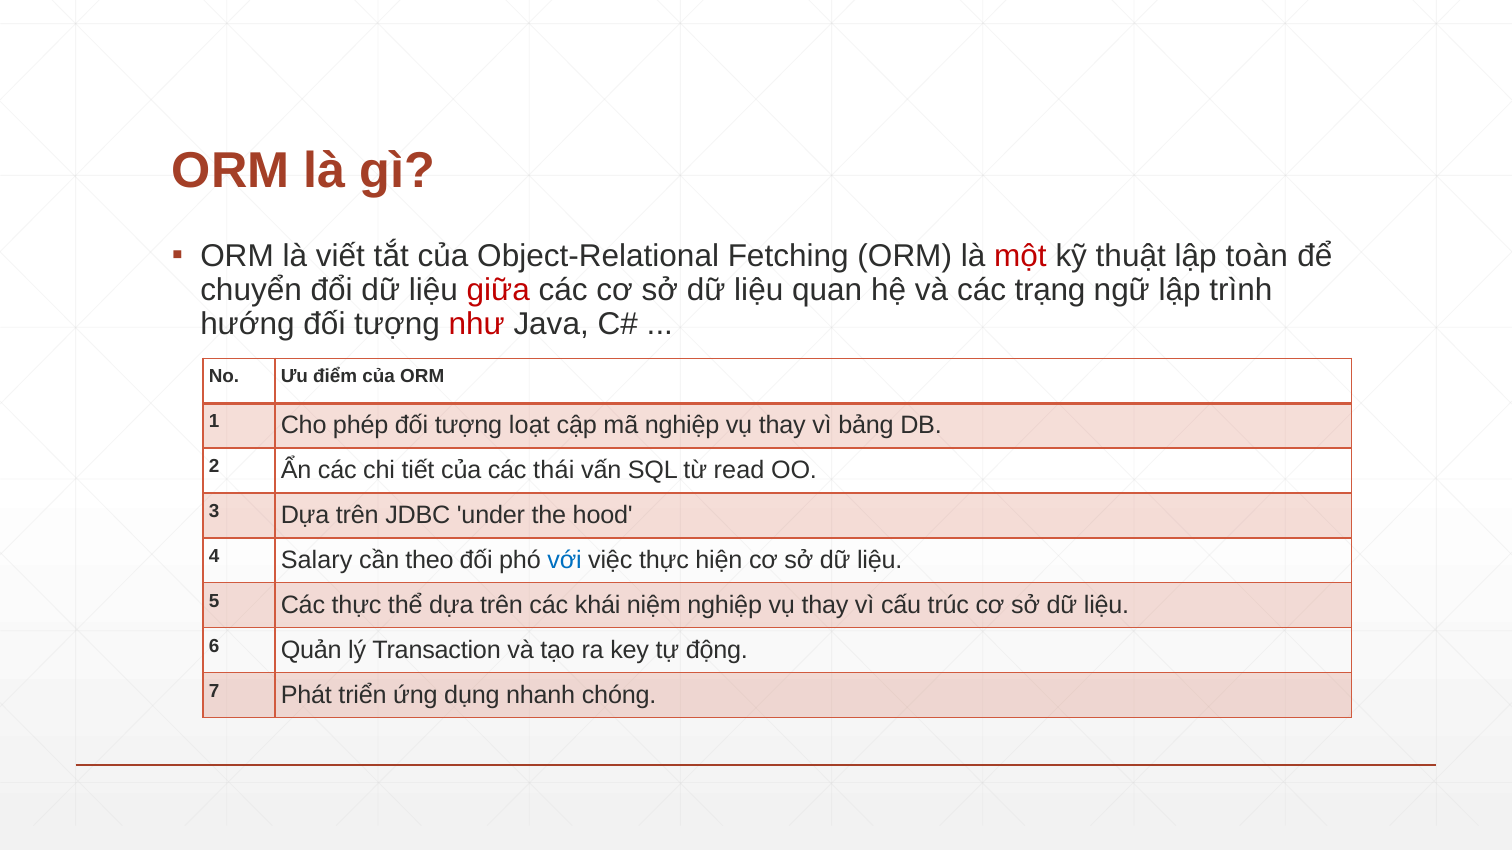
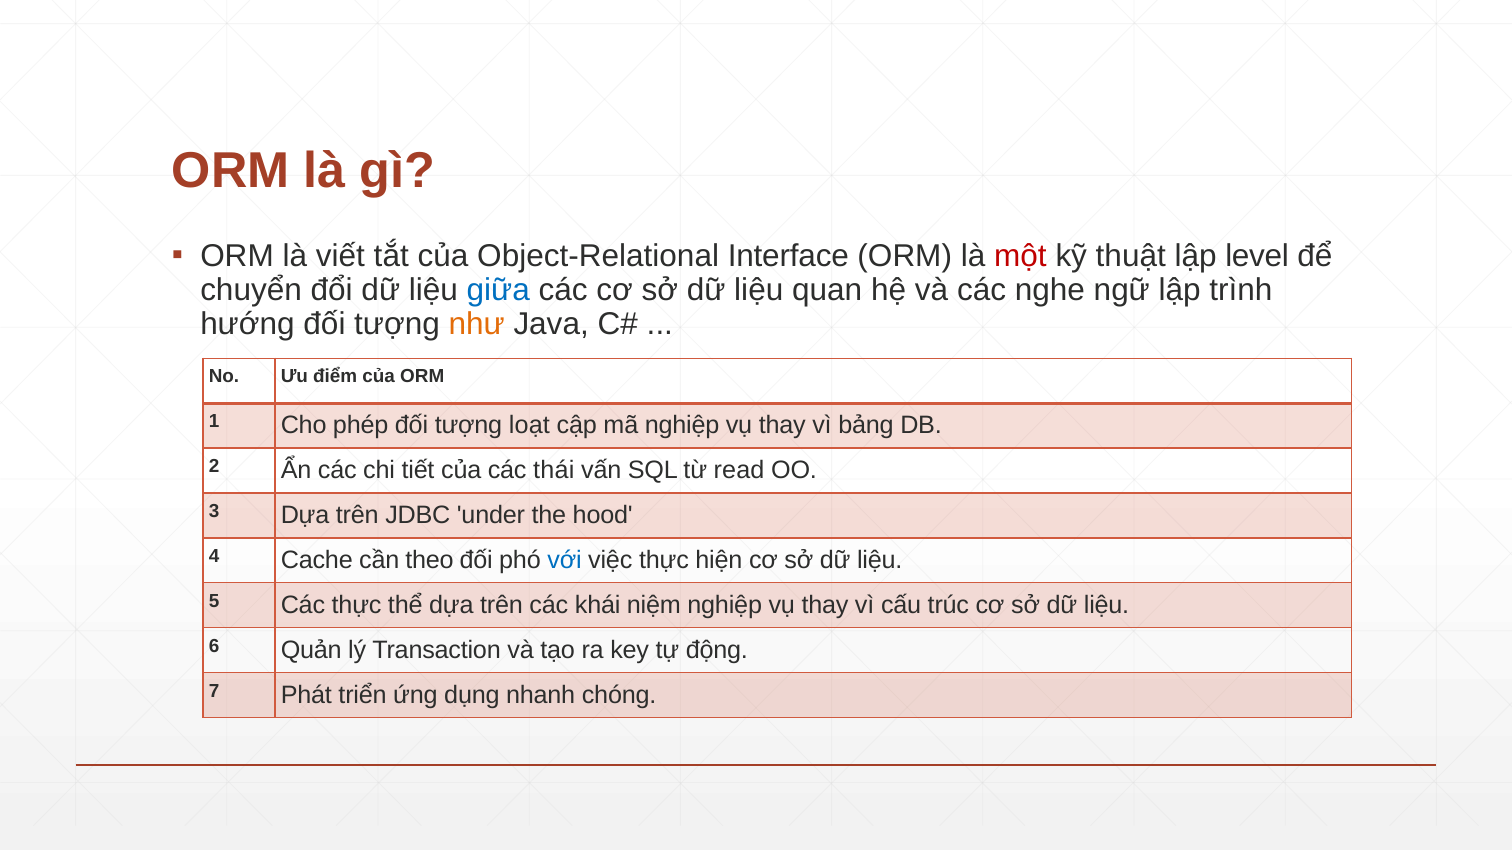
Fetching: Fetching -> Interface
toàn: toàn -> level
giữa colour: red -> blue
trạng: trạng -> nghe
như colour: red -> orange
Salary: Salary -> Cache
